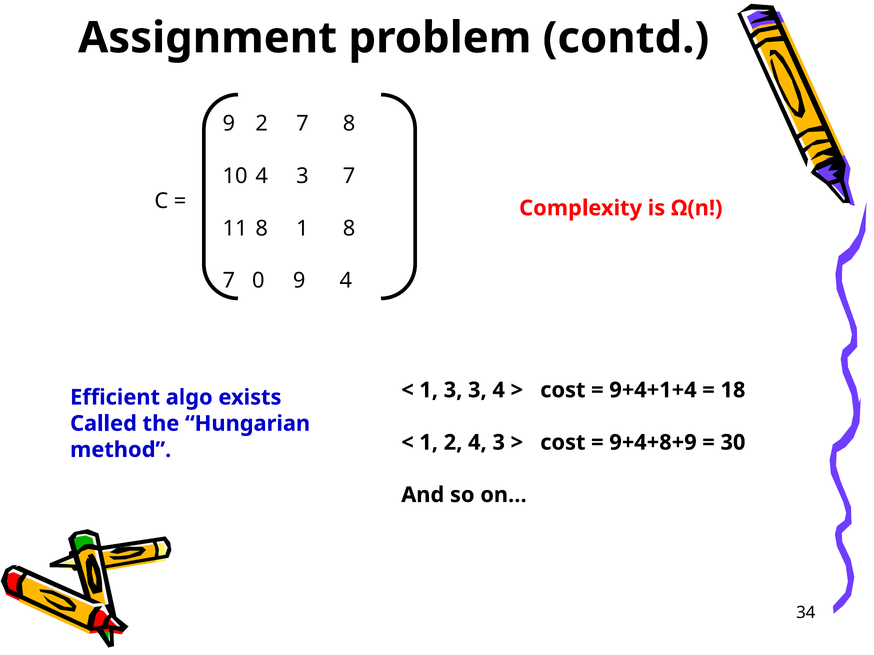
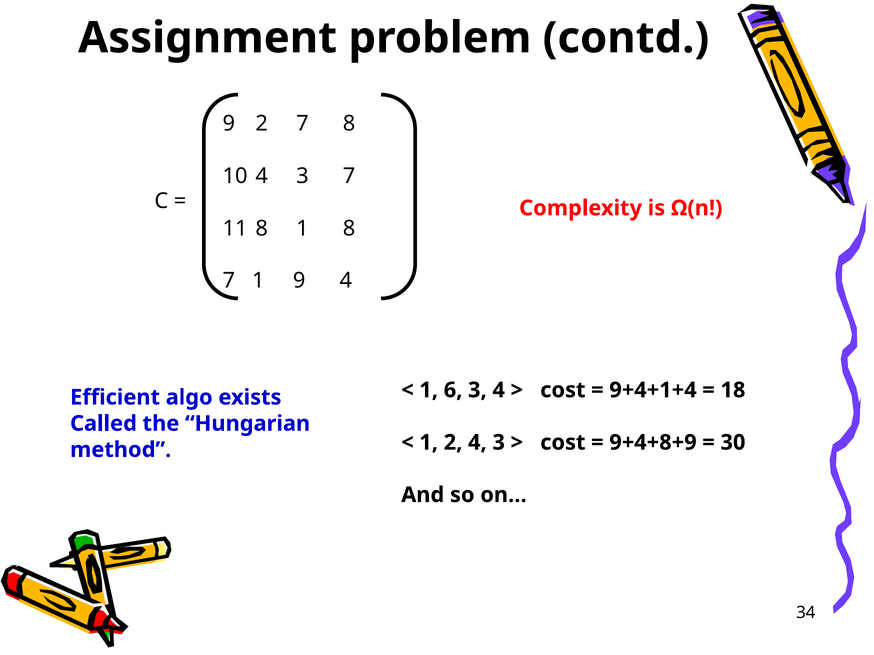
7 0: 0 -> 1
1 3: 3 -> 6
